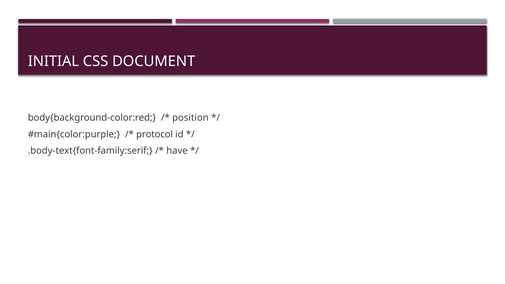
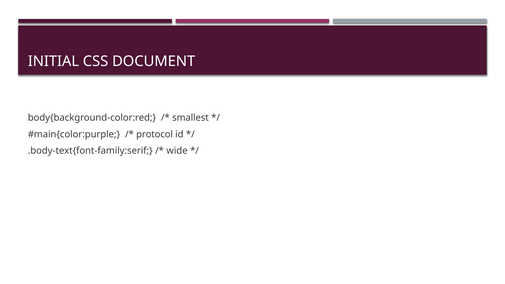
position: position -> smallest
have: have -> wide
